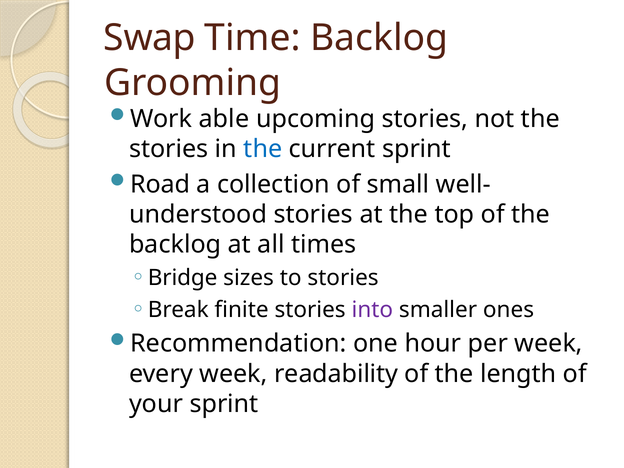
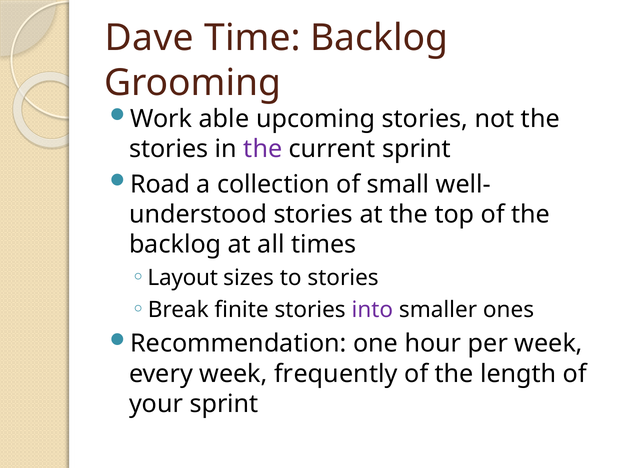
Swap: Swap -> Dave
the at (263, 149) colour: blue -> purple
Bridge: Bridge -> Layout
readability: readability -> frequently
